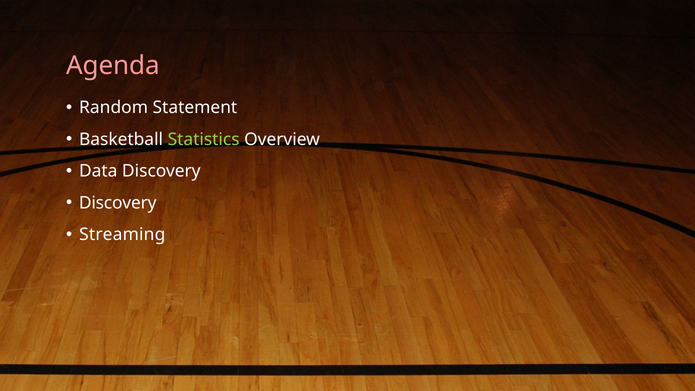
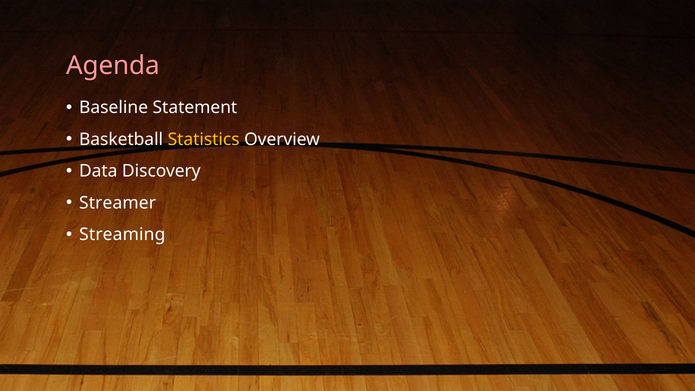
Random: Random -> Baseline
Statistics colour: light green -> yellow
Discovery at (118, 203): Discovery -> Streamer
